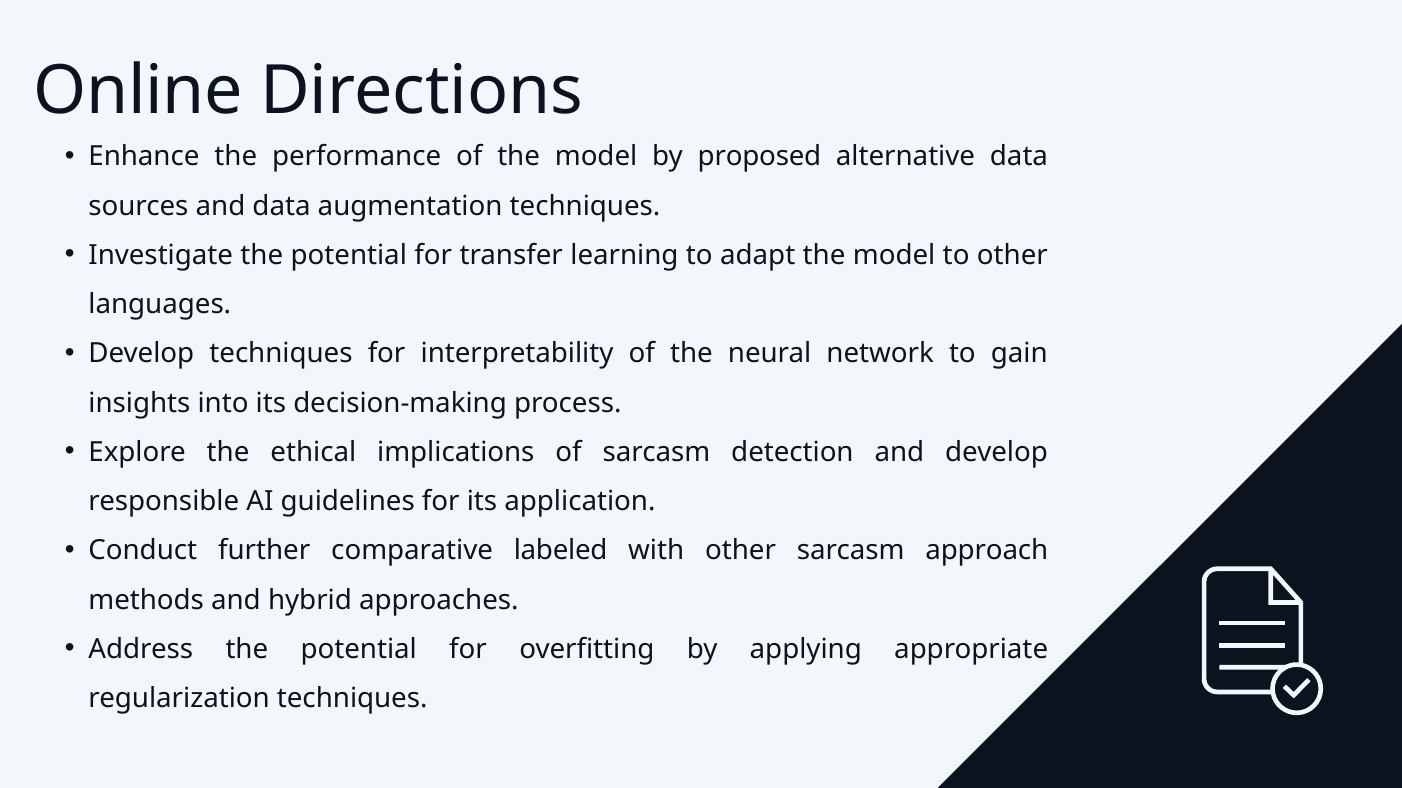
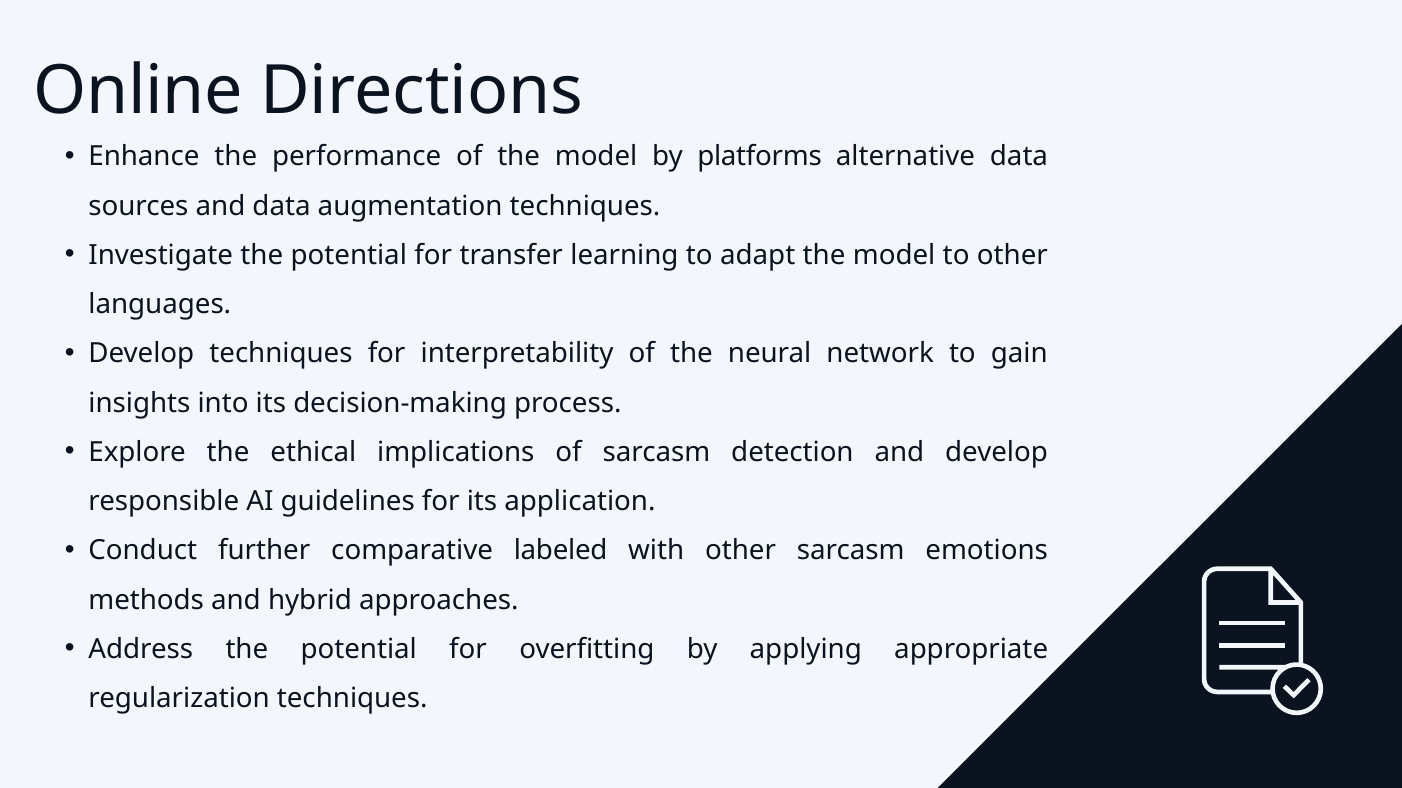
proposed: proposed -> platforms
approach: approach -> emotions
